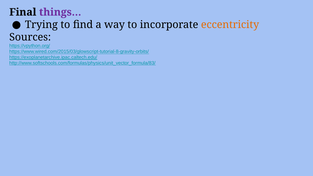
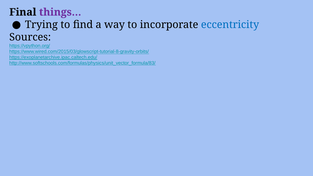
eccentricity colour: orange -> blue
